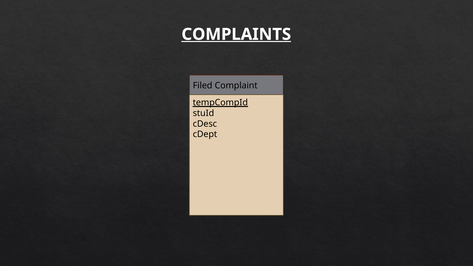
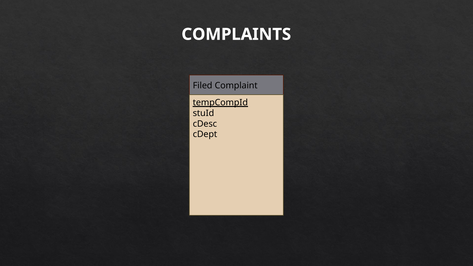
COMPLAINTS underline: present -> none
